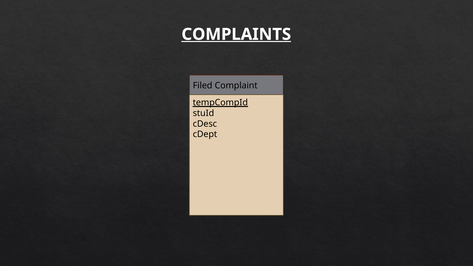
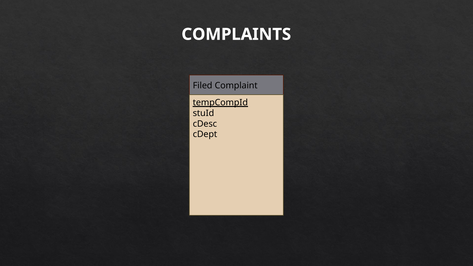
COMPLAINTS underline: present -> none
